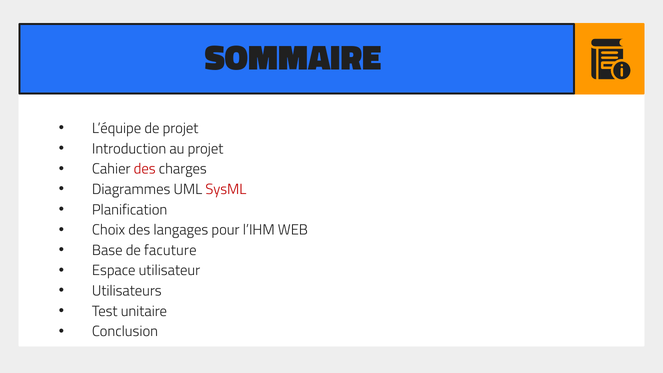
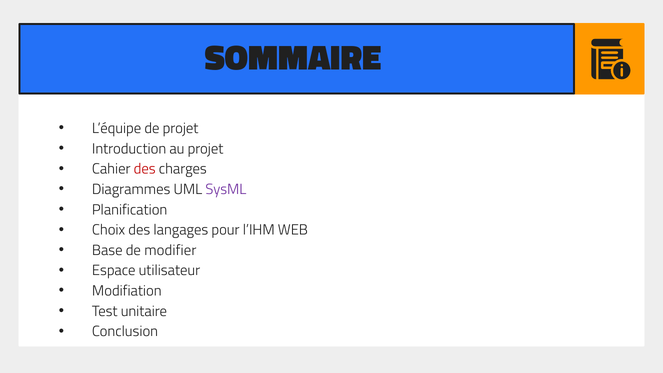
SysML colour: red -> purple
facuture: facuture -> modifier
Utilisateurs: Utilisateurs -> Modifiation
